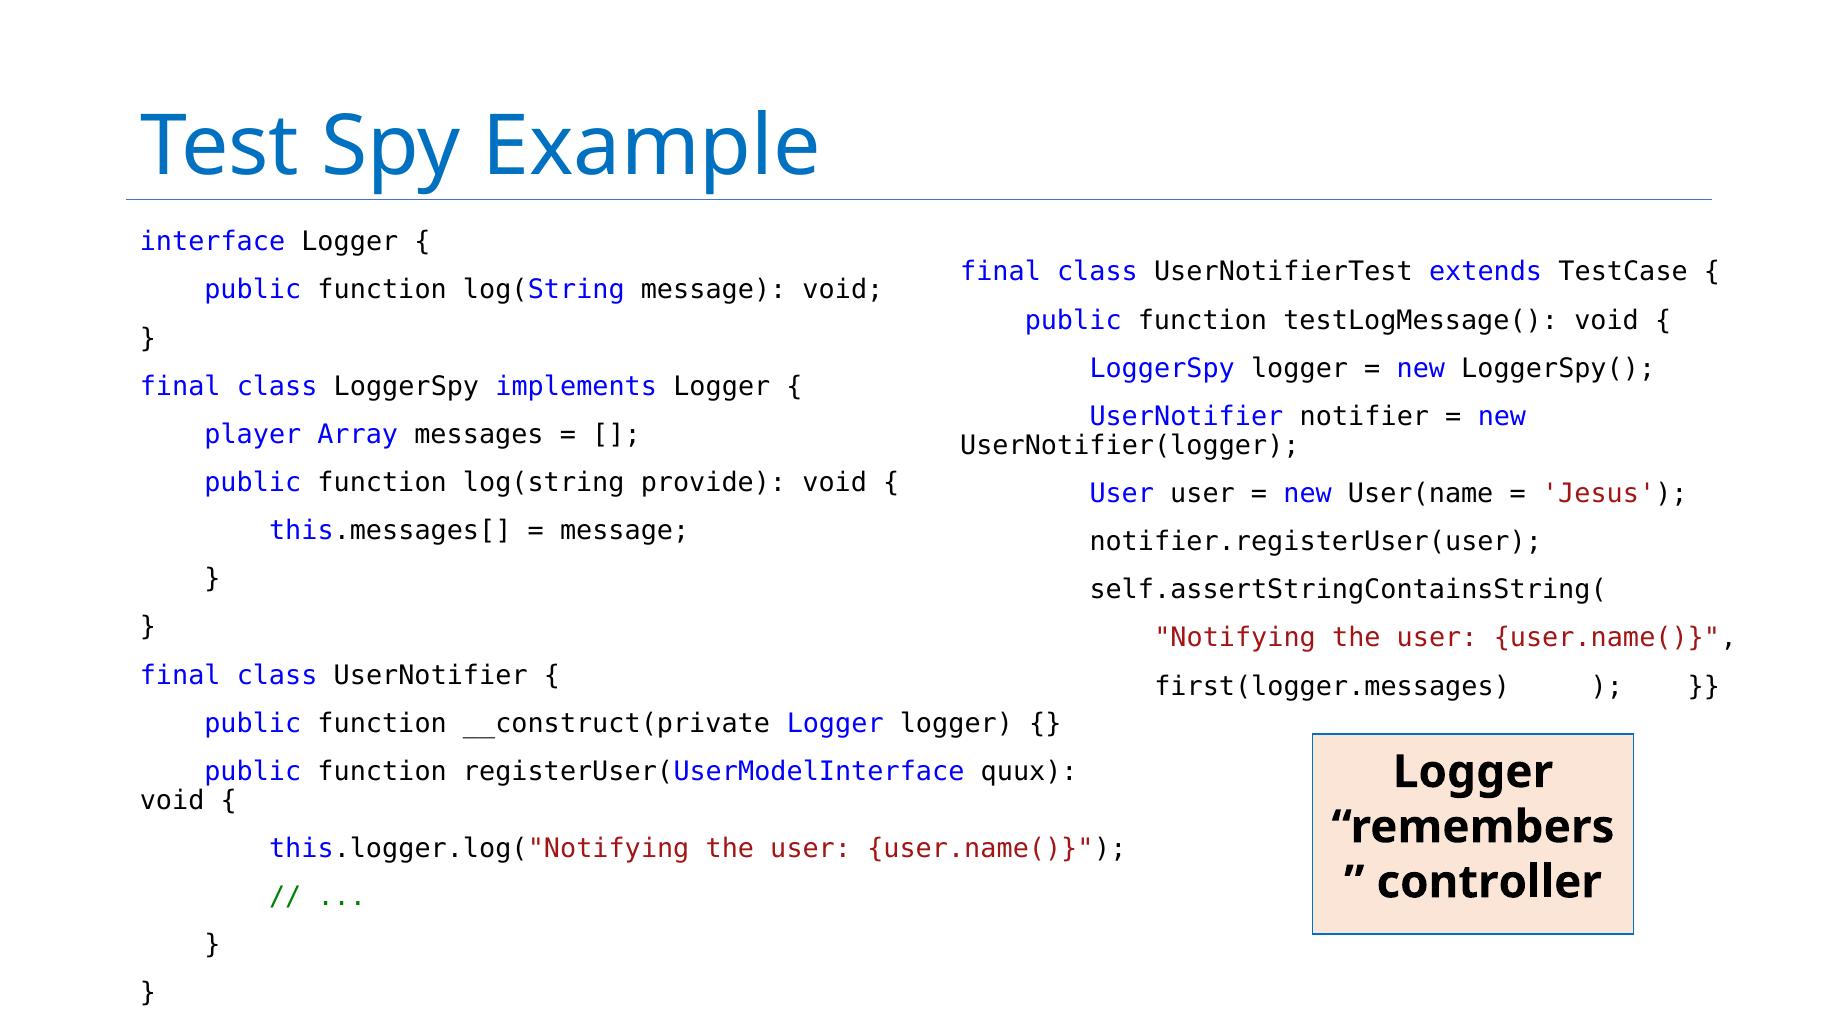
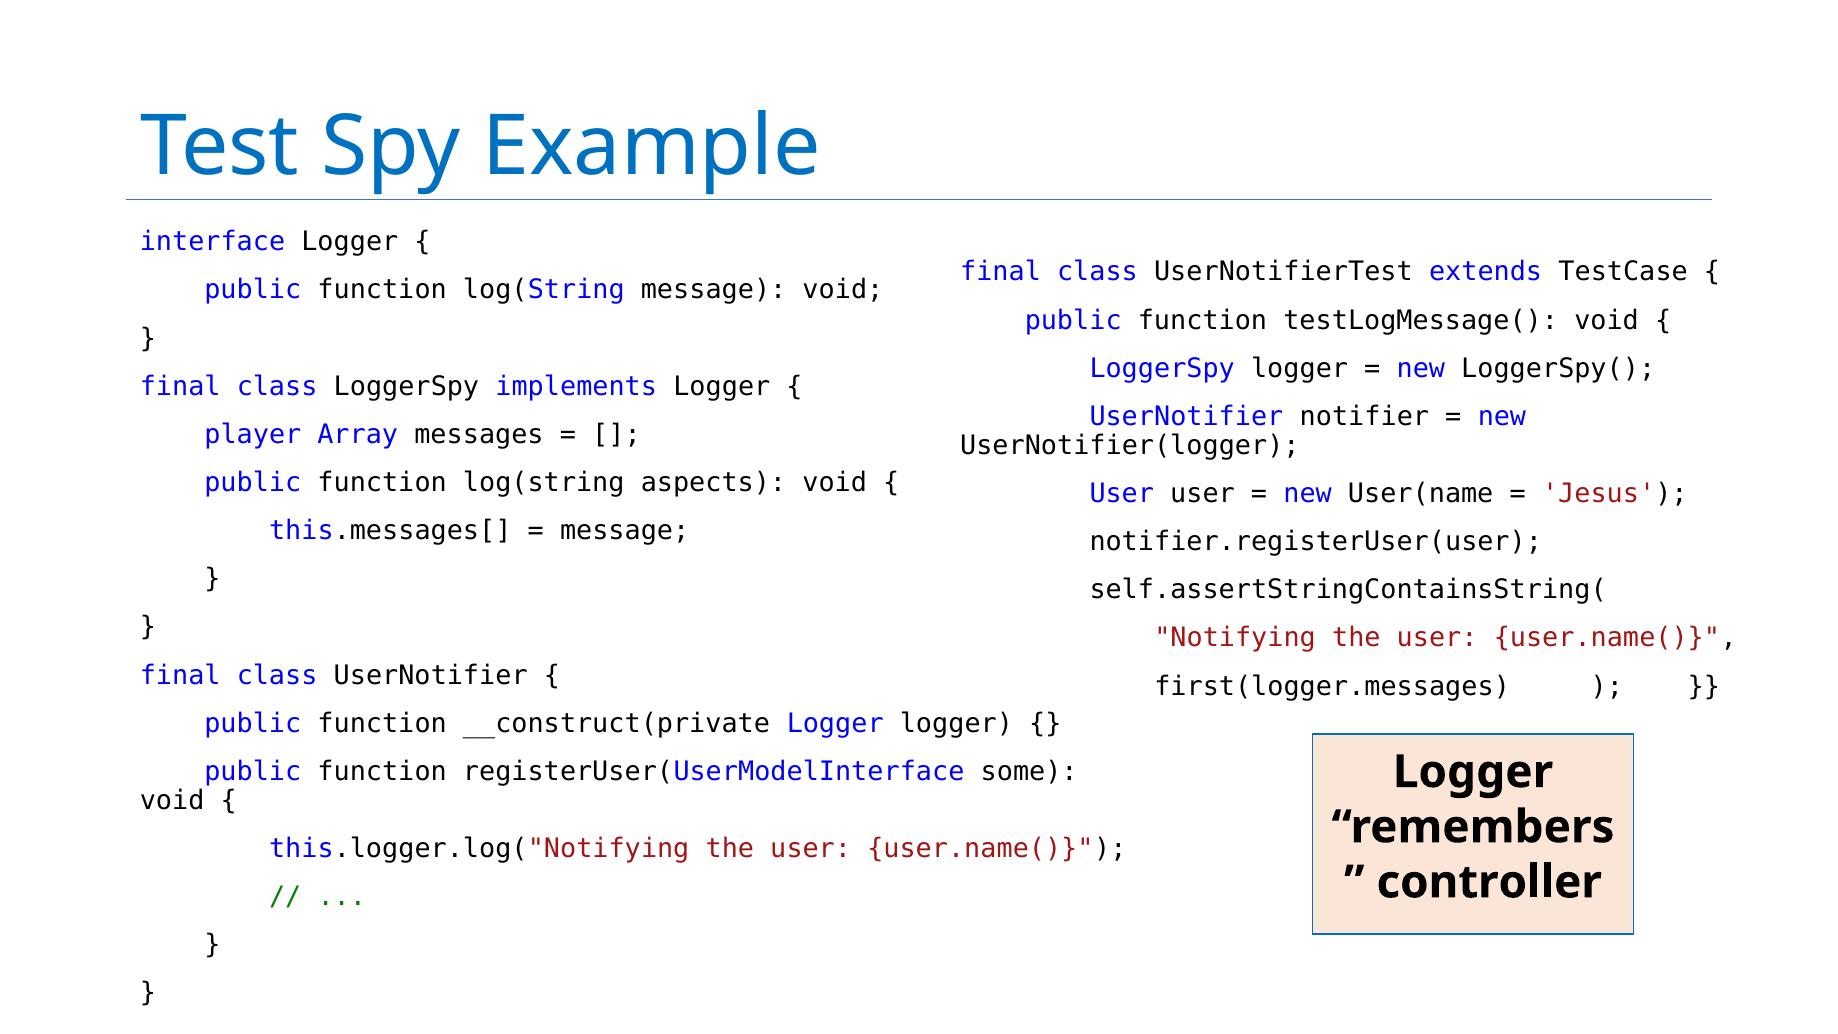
provide: provide -> aspects
quux: quux -> some
